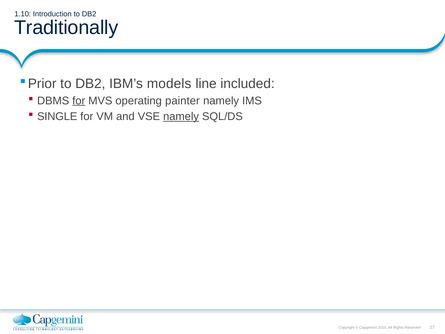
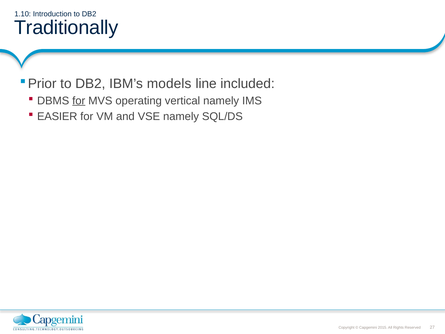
painter: painter -> vertical
SINGLE: SINGLE -> EASIER
namely at (181, 116) underline: present -> none
